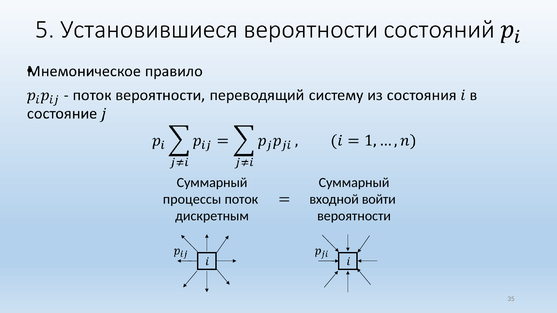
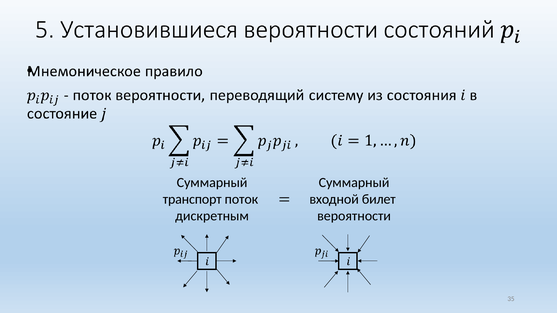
процессы: процессы -> транспорт
войти: войти -> билет
